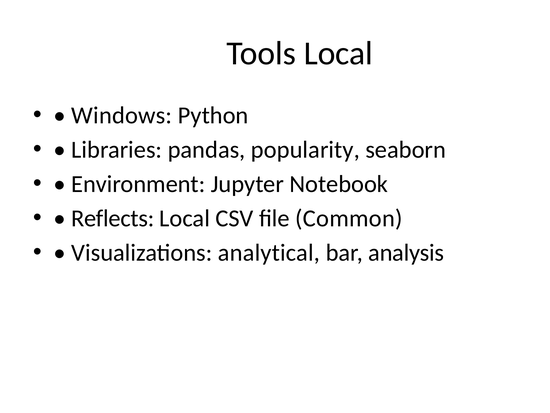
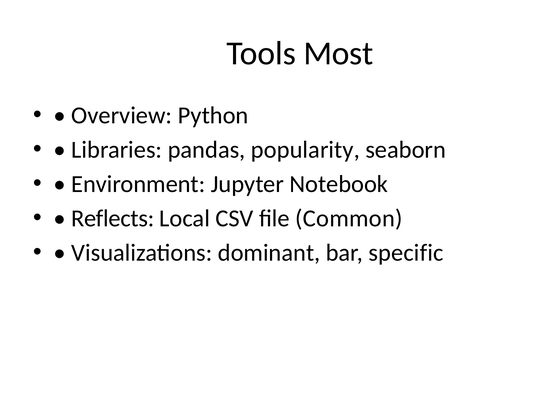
Local at (338, 53): Local -> Most
Windows: Windows -> Overview
analytical: analytical -> dominant
analysis: analysis -> specific
